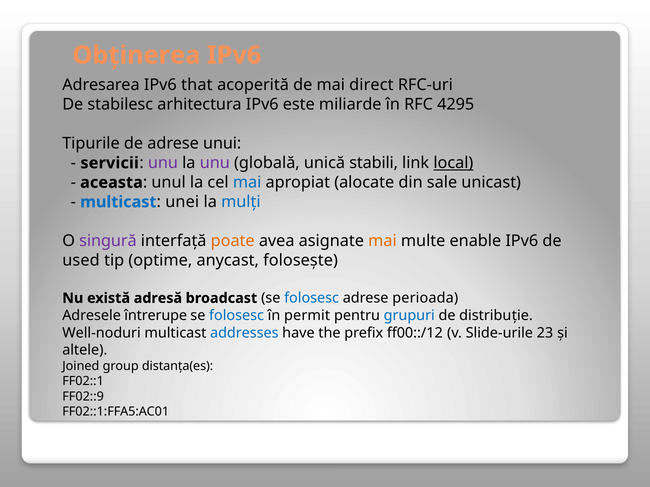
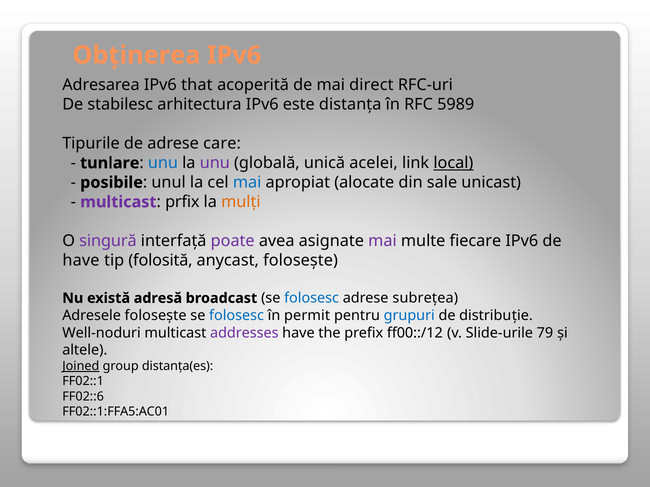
miliarde: miliarde -> distanţa
4295: 4295 -> 5989
unui: unui -> care
servicii: servicii -> tunlare
unu at (163, 163) colour: purple -> blue
stabili: stabili -> acelei
aceasta: aceasta -> posibile
multicast at (118, 202) colour: blue -> purple
unei: unei -> prfix
mulţi colour: blue -> orange
poate colour: orange -> purple
mai at (382, 241) colour: orange -> purple
enable: enable -> fiecare
used at (81, 261): used -> have
optime: optime -> folosită
perioada: perioada -> subreţea
Adresele întrerupe: întrerupe -> foloseşte
addresses colour: blue -> purple
23: 23 -> 79
Joined underline: none -> present
FF02::9: FF02::9 -> FF02::6
